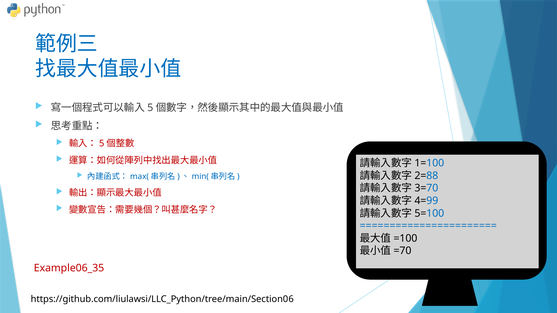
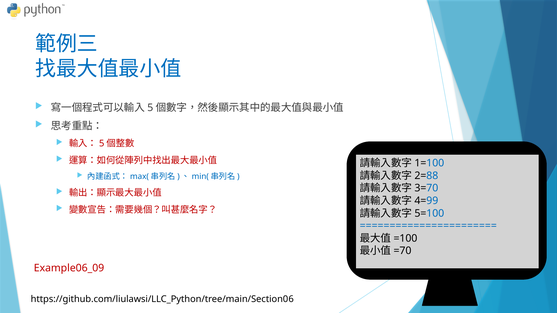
Example06_35: Example06_35 -> Example06_09
